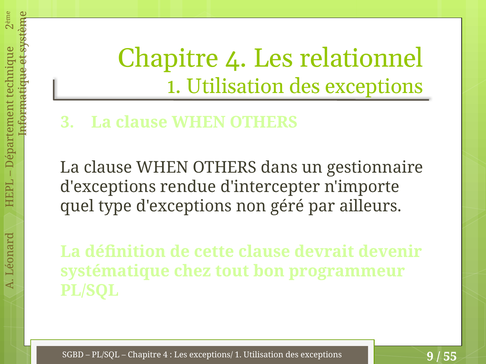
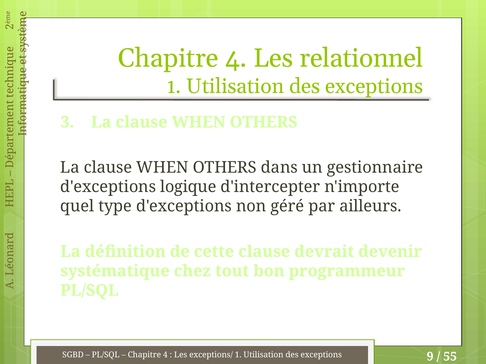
rendue: rendue -> logique
